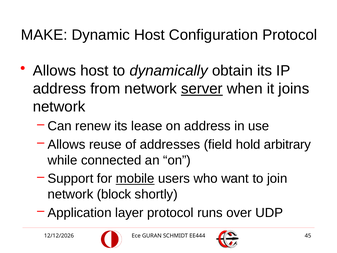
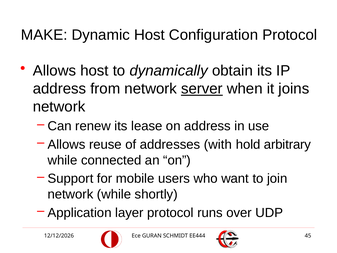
field: field -> with
mobile underline: present -> none
network block: block -> while
